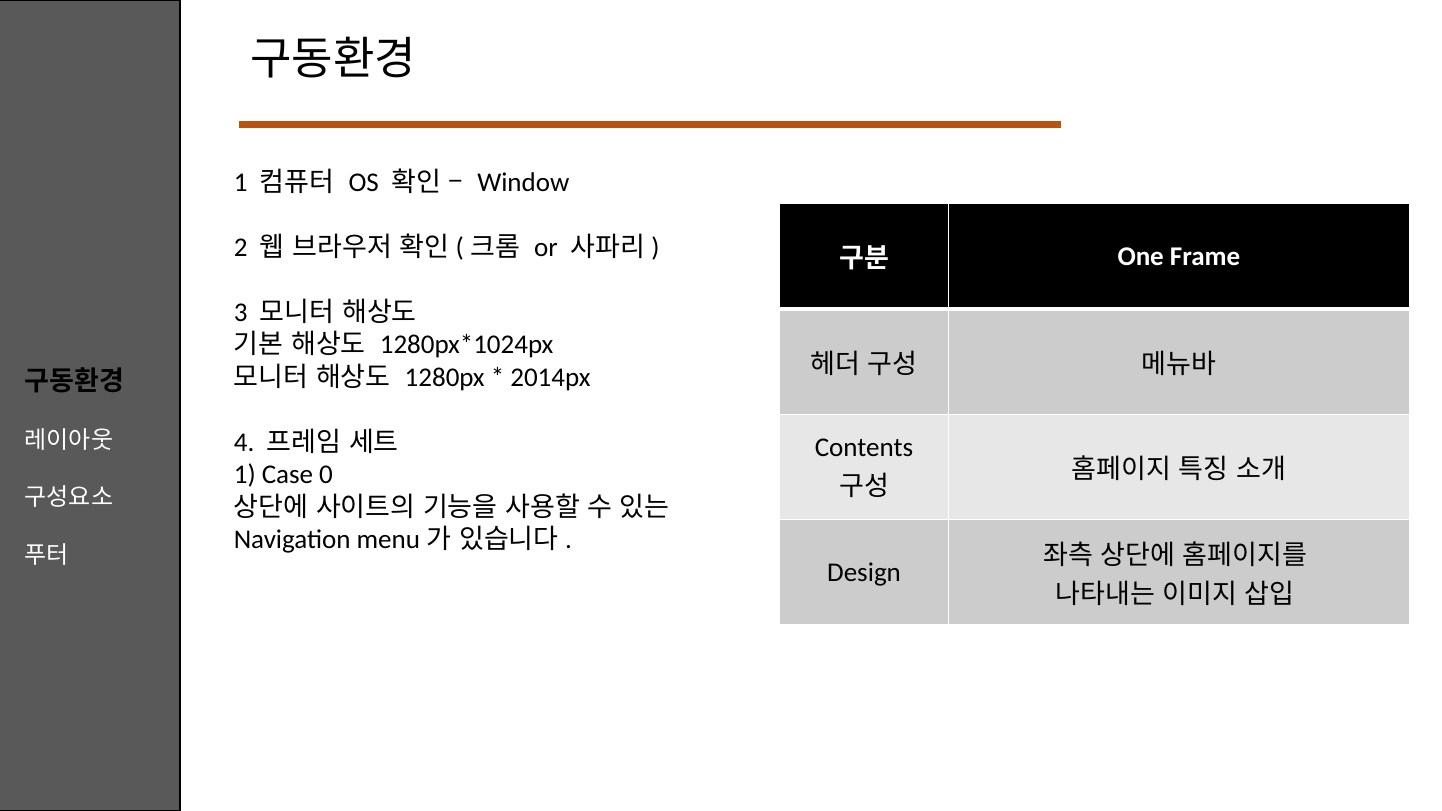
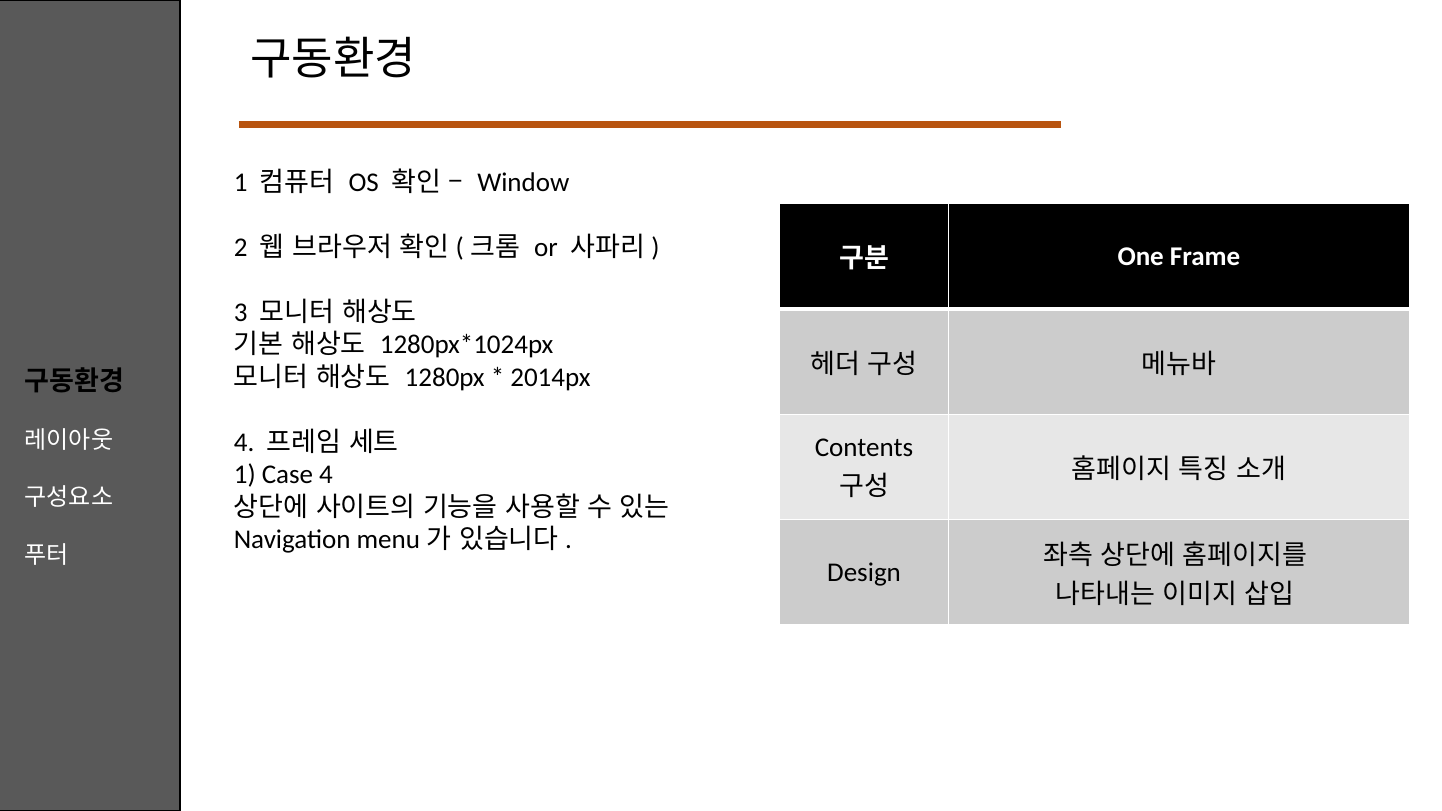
Case 0: 0 -> 4
